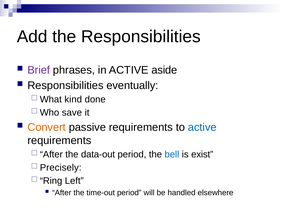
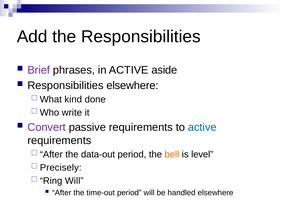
Responsibilities eventually: eventually -> elsewhere
save: save -> write
Convert colour: orange -> purple
bell colour: blue -> orange
exist: exist -> level
Ring Left: Left -> Will
